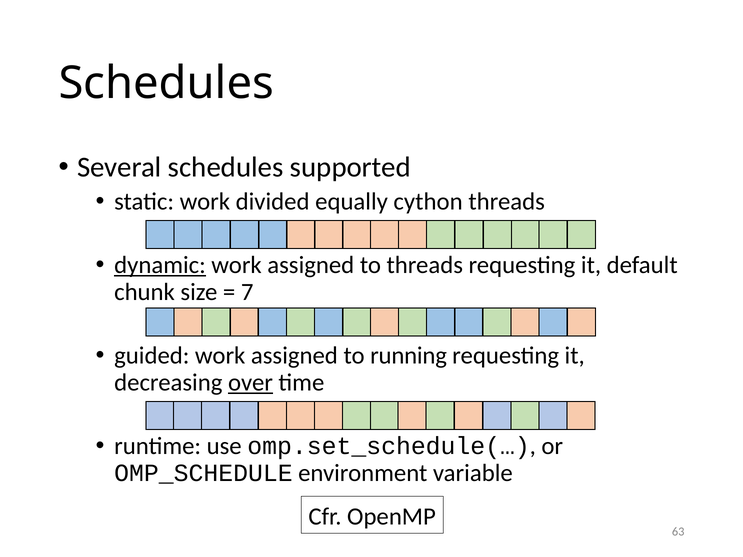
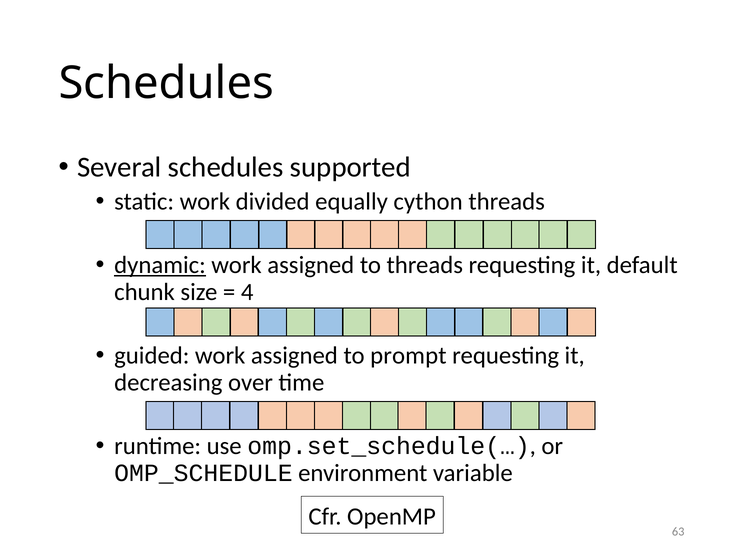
7: 7 -> 4
running: running -> prompt
over underline: present -> none
